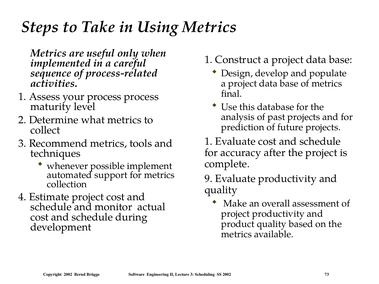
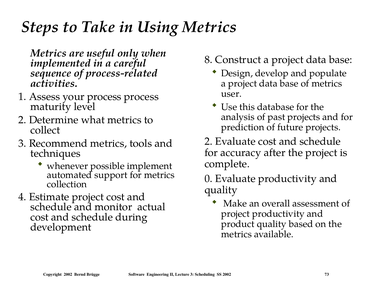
1 at (209, 60): 1 -> 8
final: final -> user
1 at (209, 141): 1 -> 2
9: 9 -> 0
